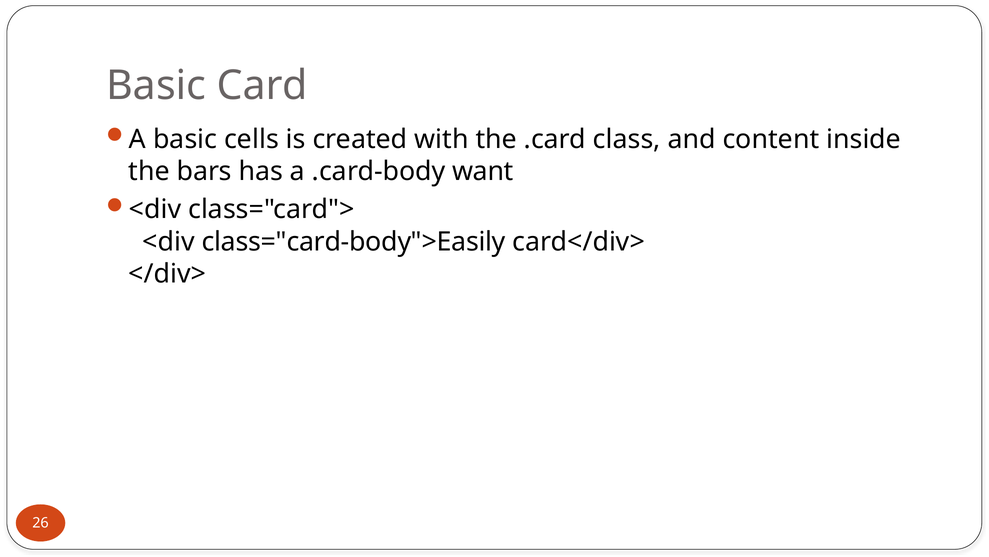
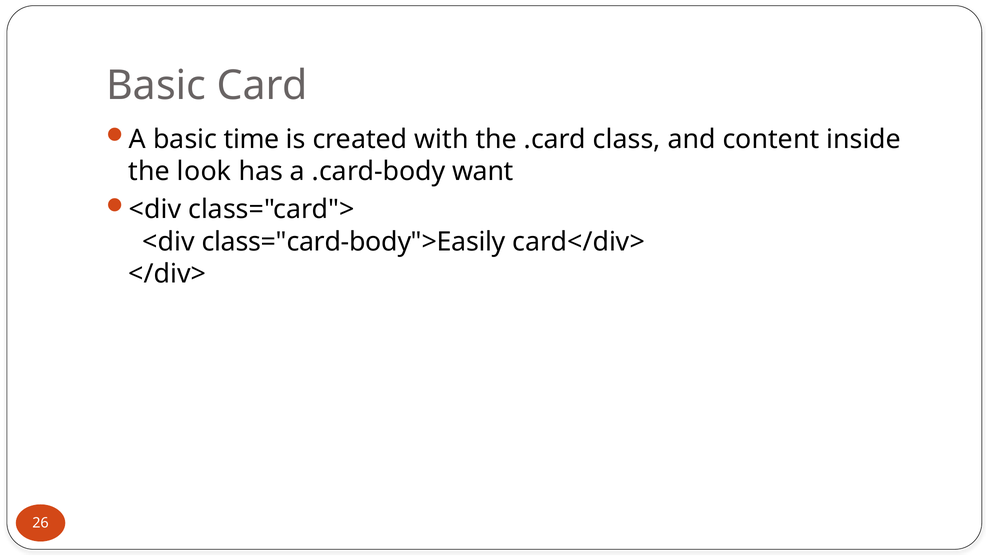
cells: cells -> time
bars: bars -> look
